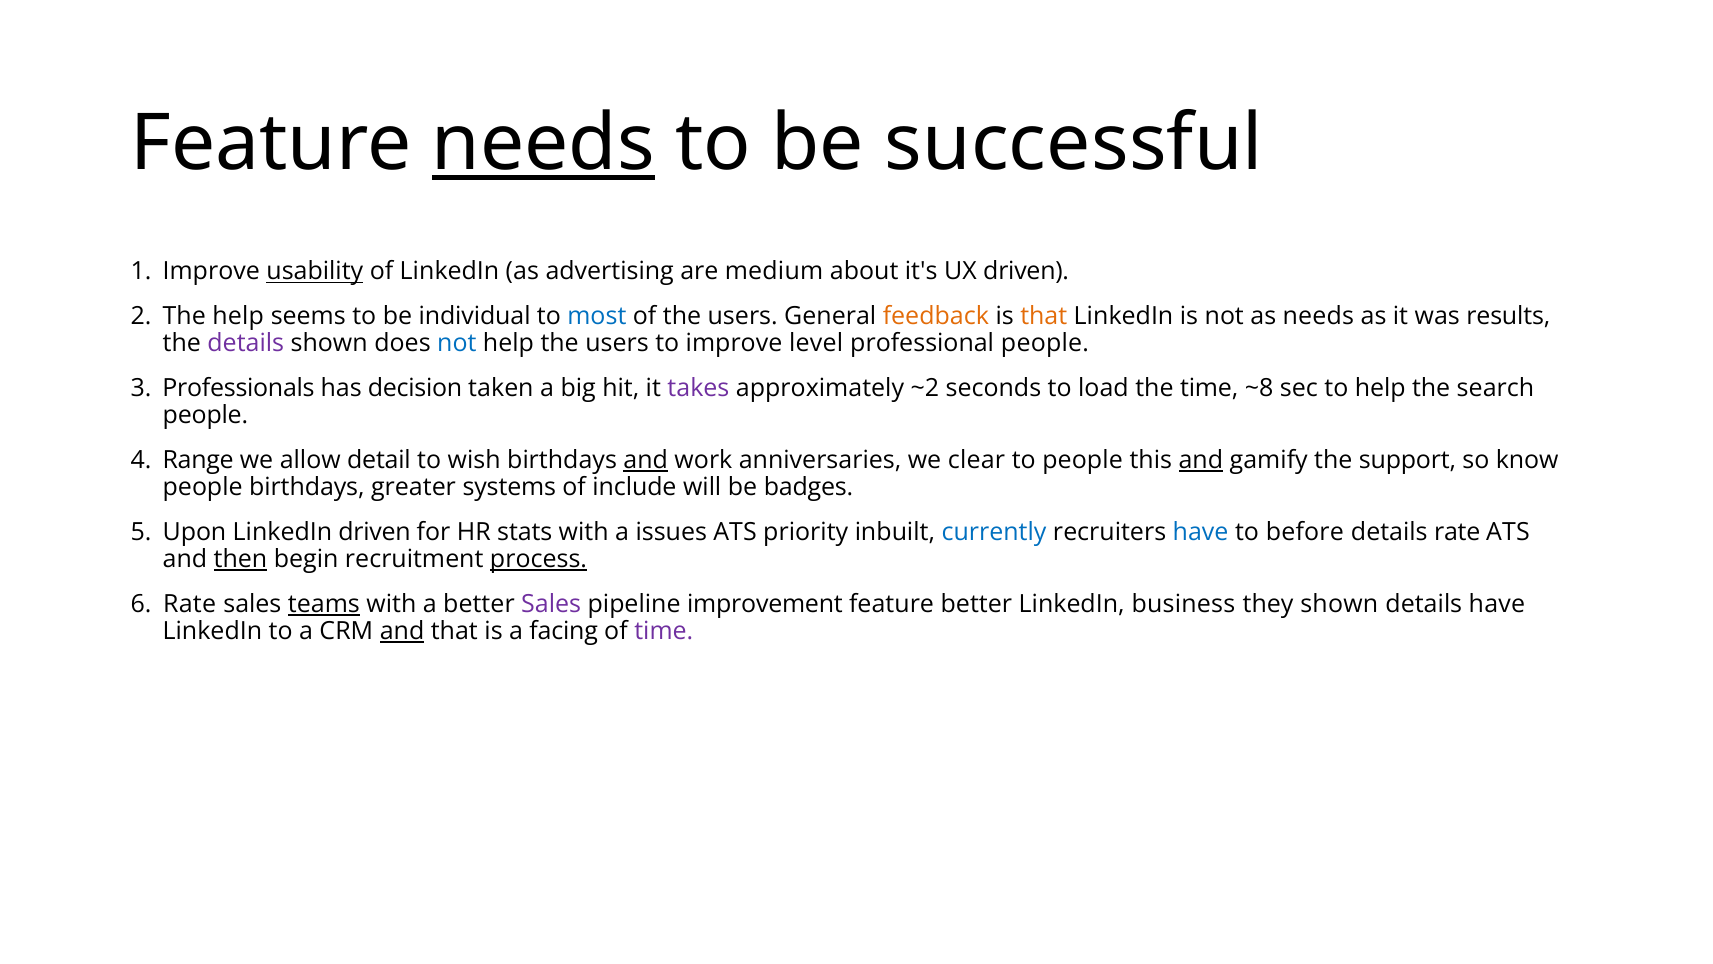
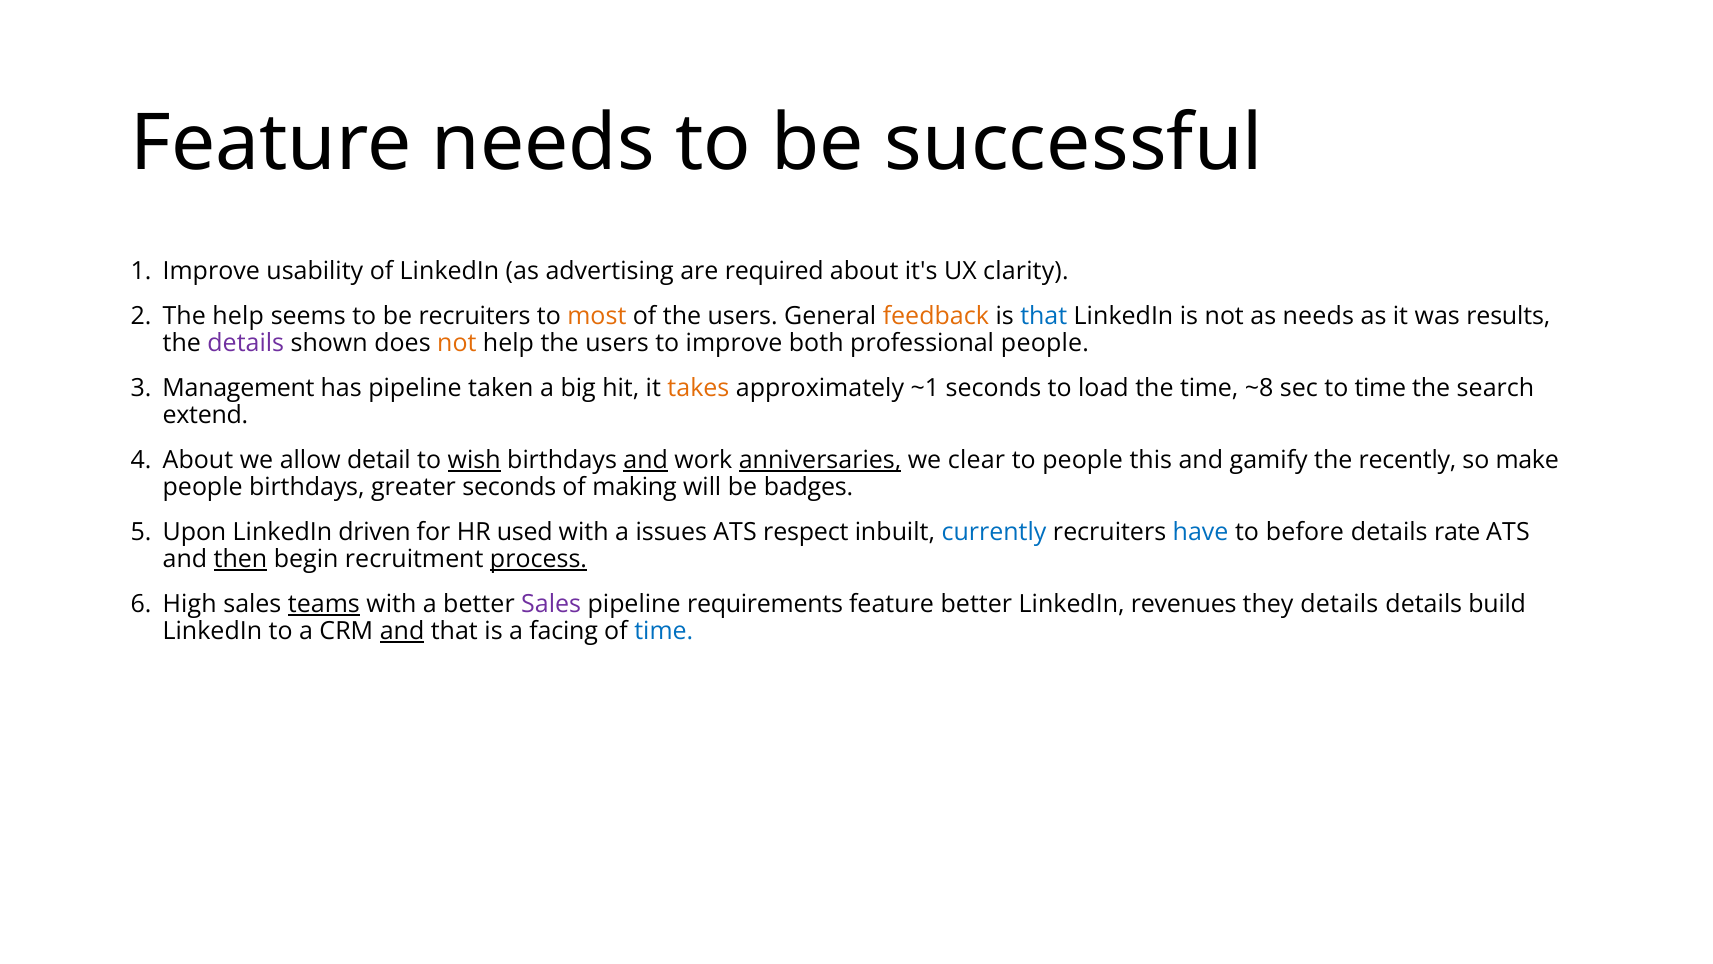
needs at (543, 144) underline: present -> none
usability underline: present -> none
medium: medium -> required
UX driven: driven -> clarity
be individual: individual -> recruiters
most colour: blue -> orange
that at (1044, 316) colour: orange -> blue
not at (457, 343) colour: blue -> orange
level: level -> both
Professionals: Professionals -> Management
has decision: decision -> pipeline
takes colour: purple -> orange
~2: ~2 -> ~1
to help: help -> time
people at (205, 415): people -> extend
Range at (198, 460): Range -> About
wish underline: none -> present
anniversaries underline: none -> present
and at (1201, 460) underline: present -> none
support: support -> recently
know: know -> make
greater systems: systems -> seconds
include: include -> making
stats: stats -> used
priority: priority -> respect
Rate at (190, 604): Rate -> High
improvement: improvement -> requirements
business: business -> revenues
they shown: shown -> details
details have: have -> build
time at (664, 631) colour: purple -> blue
